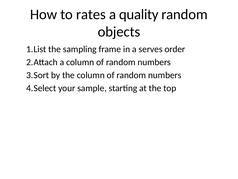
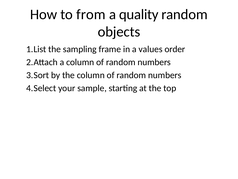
rates: rates -> from
serves: serves -> values
